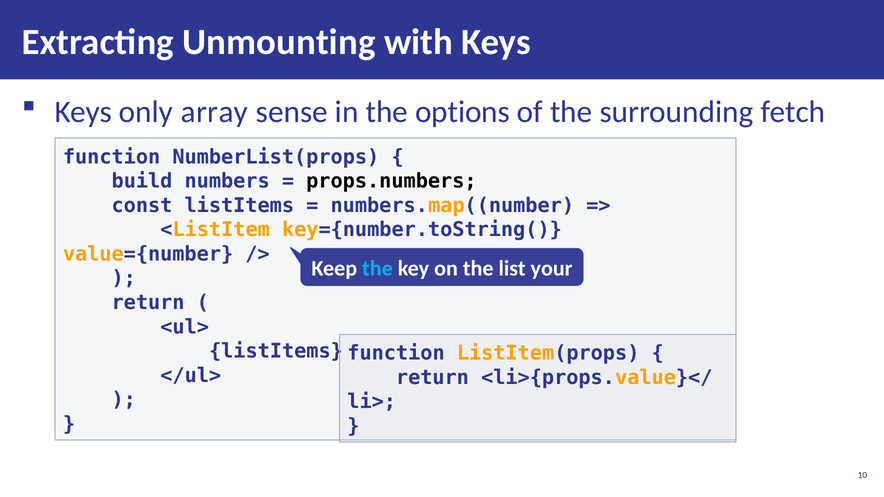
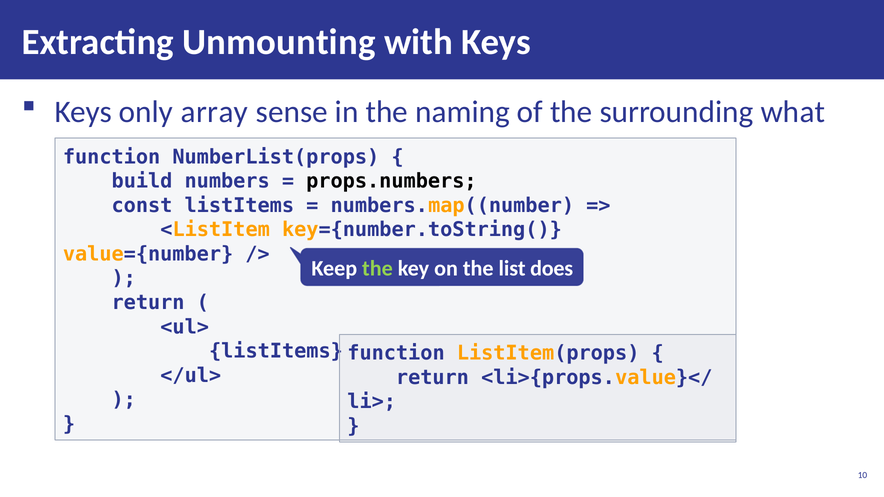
options: options -> naming
fetch: fetch -> what
the at (377, 269) colour: light blue -> light green
your: your -> does
